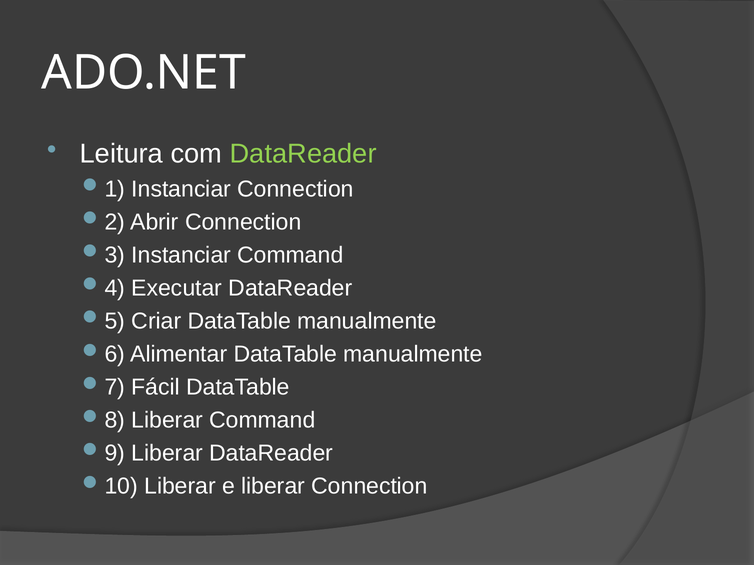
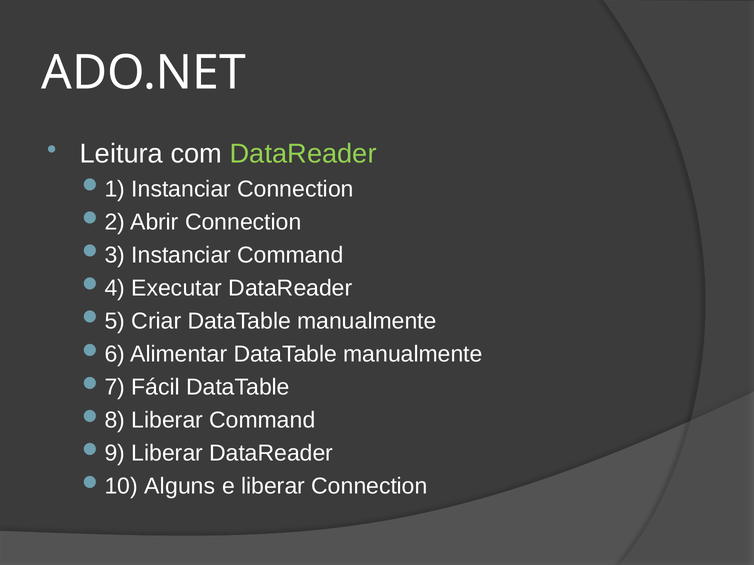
Liberar at (180, 487): Liberar -> Alguns
